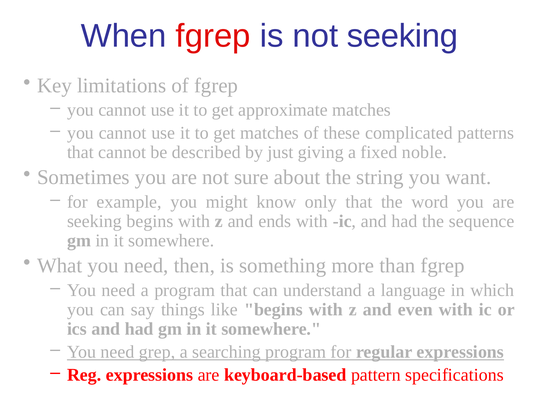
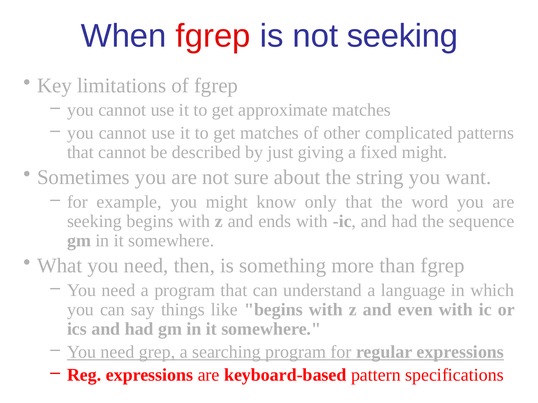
these: these -> other
fixed noble: noble -> might
